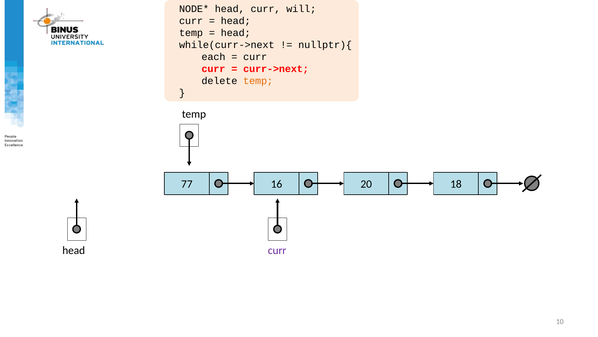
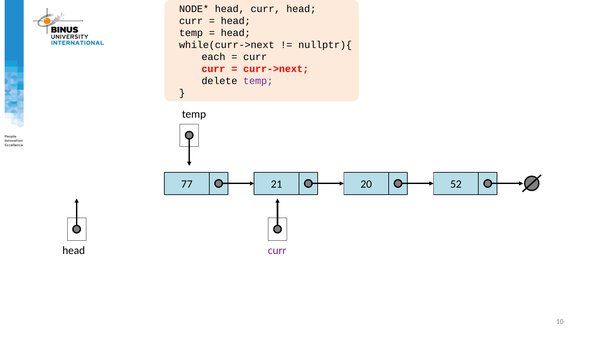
curr will: will -> head
temp at (258, 81) colour: orange -> purple
16: 16 -> 21
18: 18 -> 52
